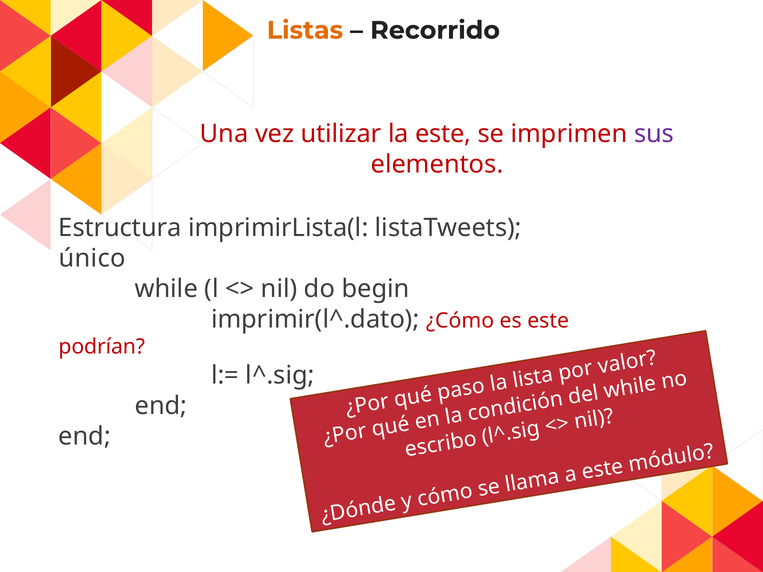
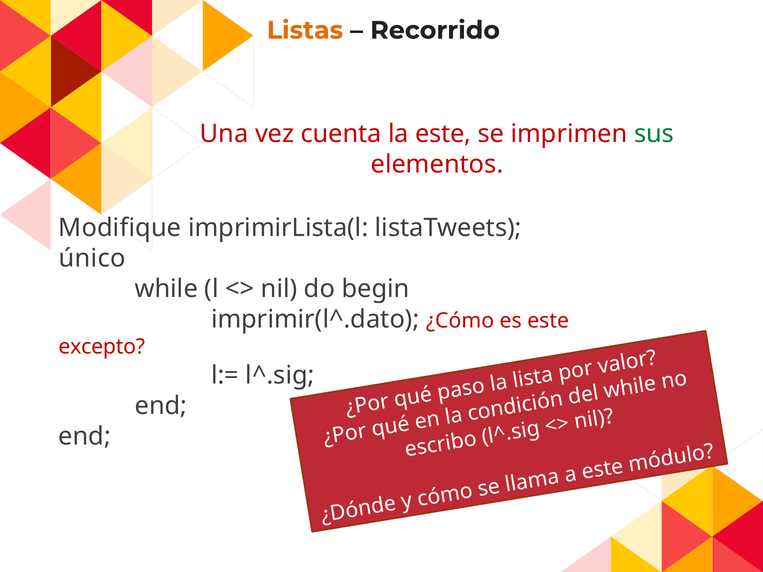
utilizar: utilizar -> cuenta
sus colour: purple -> green
Estructura: Estructura -> Modifique
podrían: podrían -> excepto
